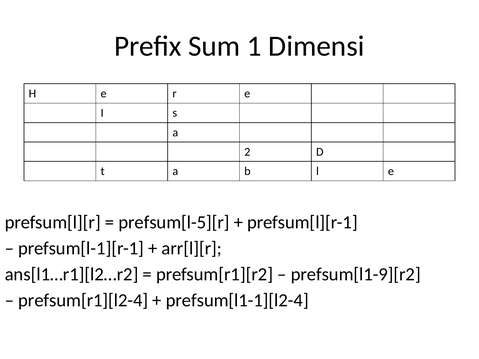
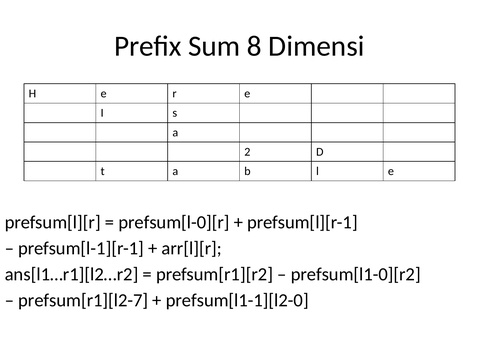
1: 1 -> 8
prefsum[l-5][r: prefsum[l-5][r -> prefsum[l-0][r
prefsum[l1-9][r2: prefsum[l1-9][r2 -> prefsum[l1-0][r2
prefsum[r1][l2-4: prefsum[r1][l2-4 -> prefsum[r1][l2-7
prefsum[l1-1][l2-4: prefsum[l1-1][l2-4 -> prefsum[l1-1][l2-0
